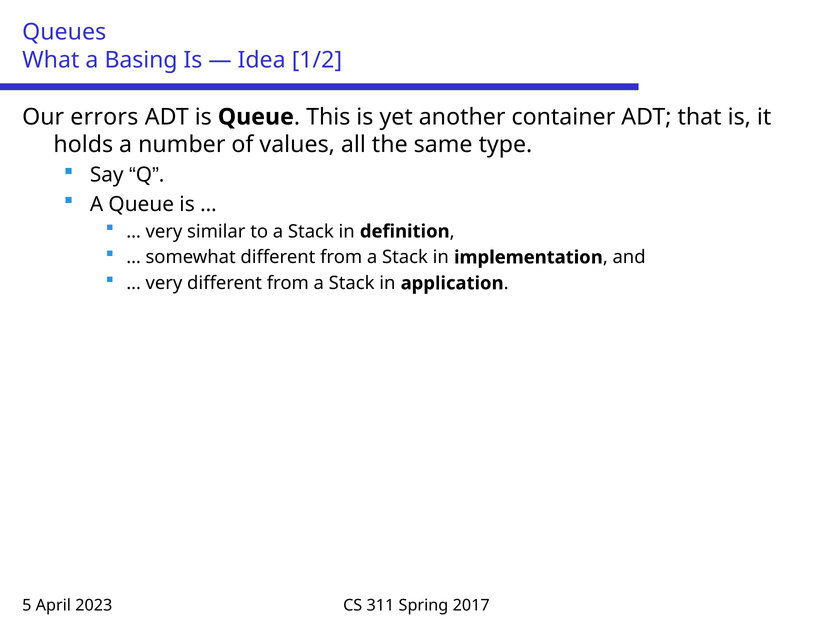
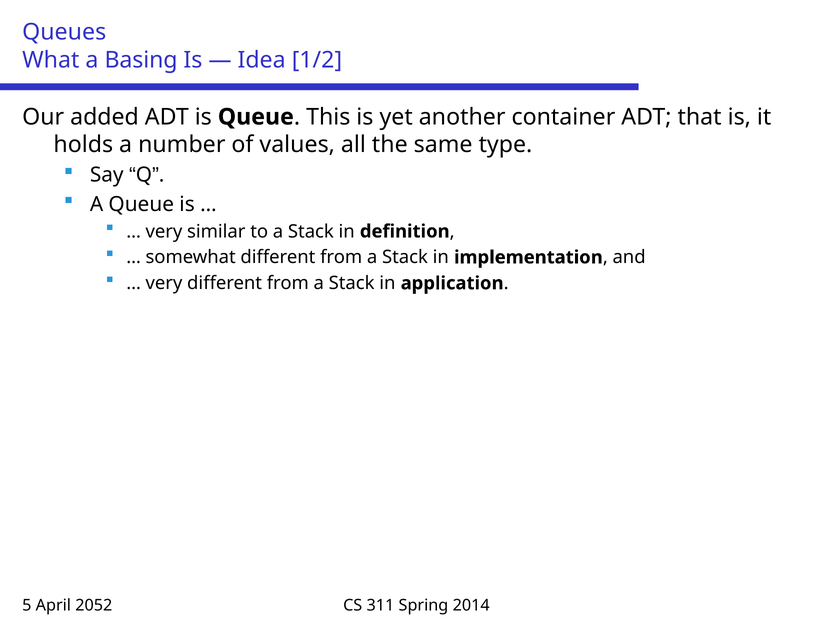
errors: errors -> added
2023: 2023 -> 2052
2017: 2017 -> 2014
